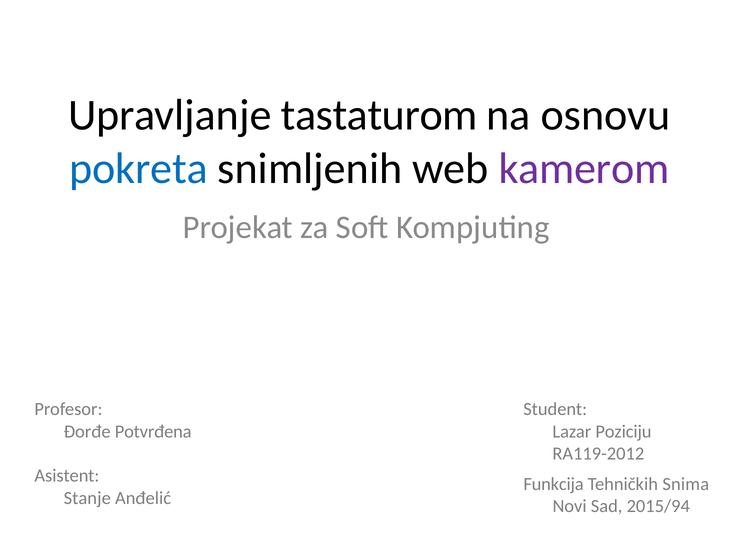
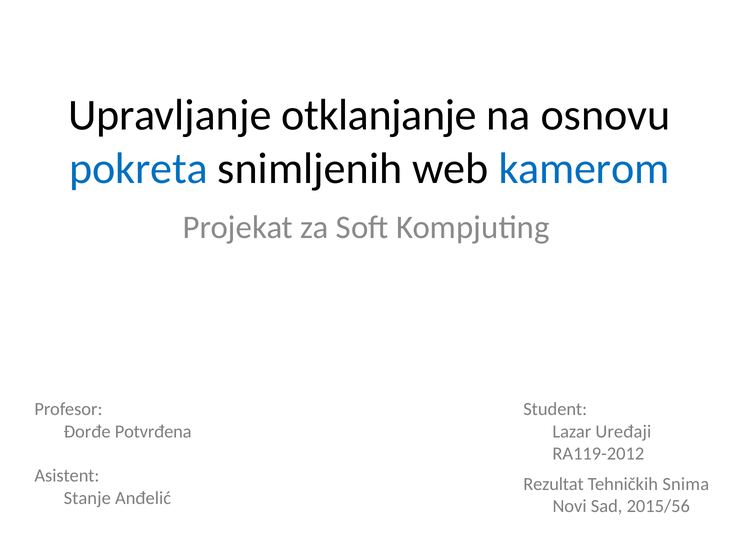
tastaturom: tastaturom -> otklanjanje
kamerom colour: purple -> blue
Poziciju: Poziciju -> Uređaji
Funkcija: Funkcija -> Rezultat
2015/94: 2015/94 -> 2015/56
